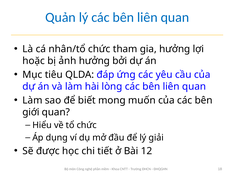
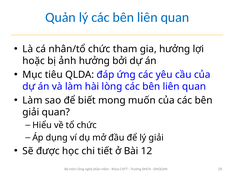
giới at (31, 112): giới -> giải
